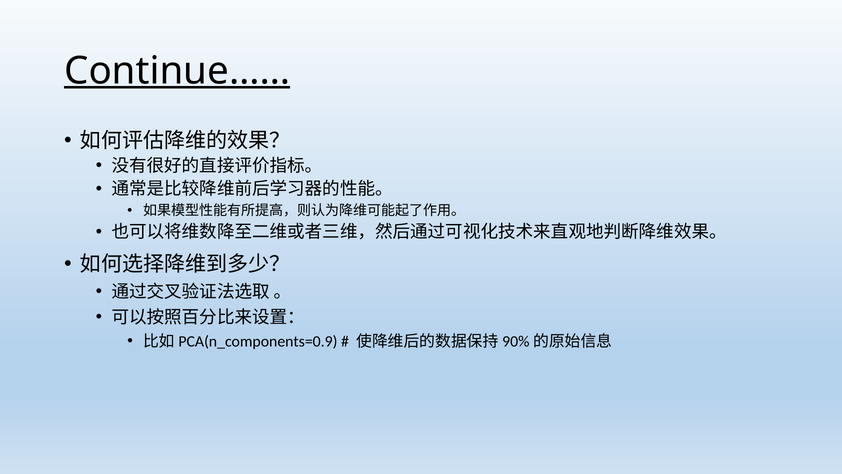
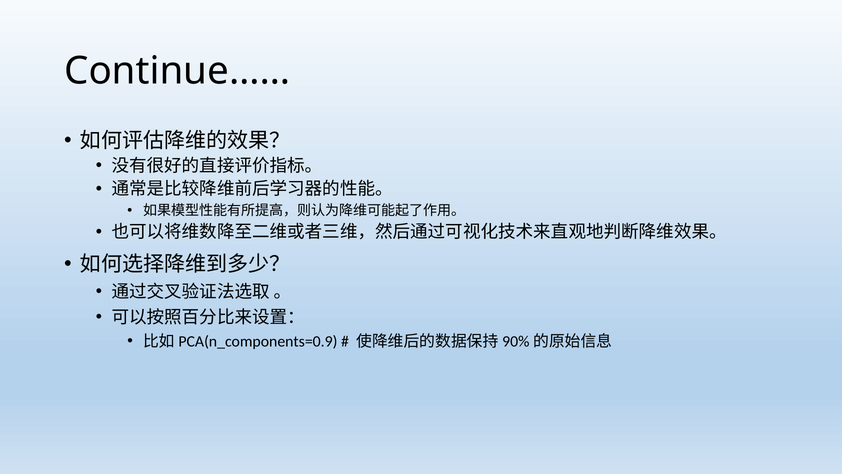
Continue…… underline: present -> none
